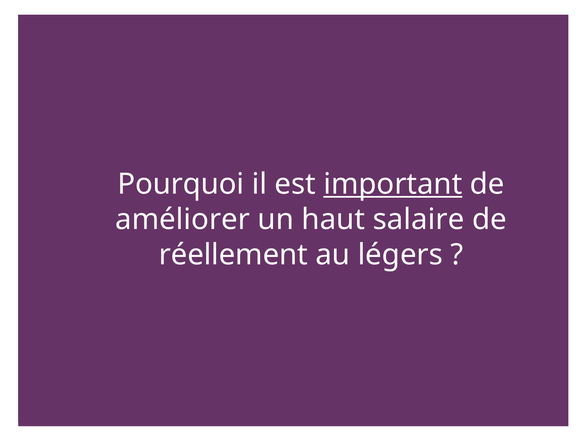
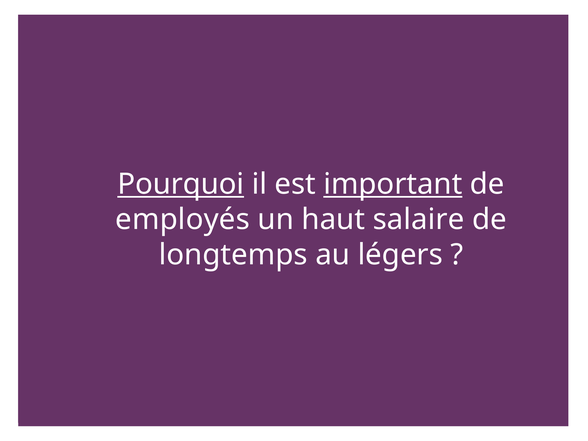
Pourquoi underline: none -> present
améliorer: améliorer -> employés
réellement: réellement -> longtemps
